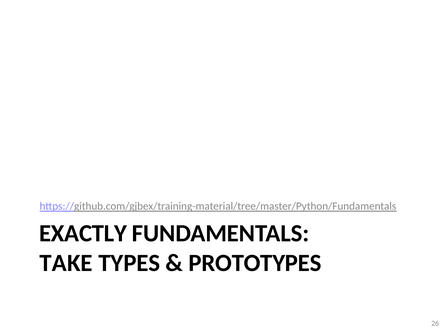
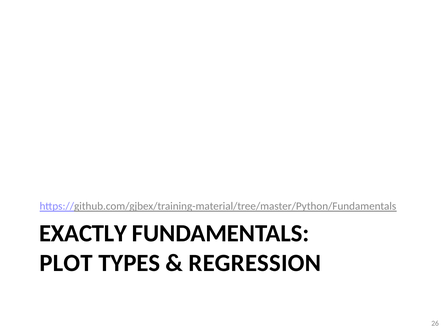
TAKE: TAKE -> PLOT
PROTOTYPES: PROTOTYPES -> REGRESSION
